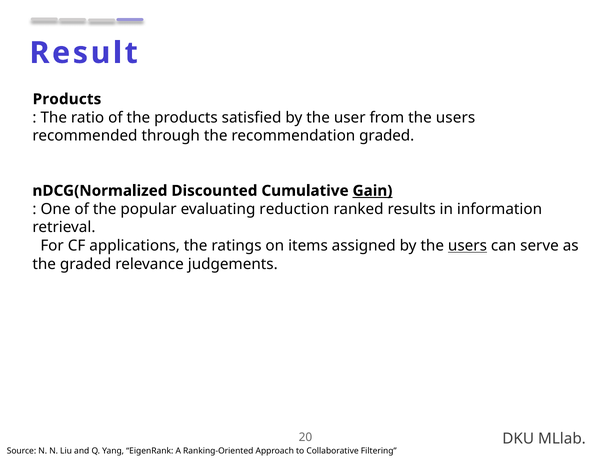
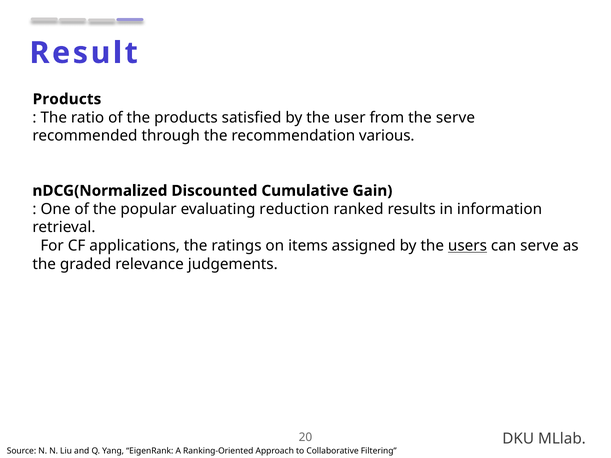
from the users: users -> serve
recommendation graded: graded -> various
Gain underline: present -> none
